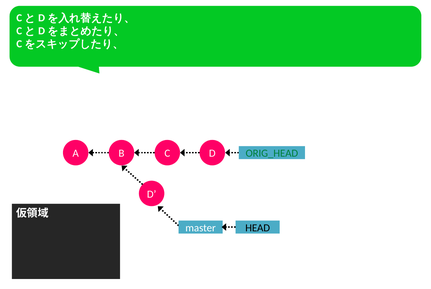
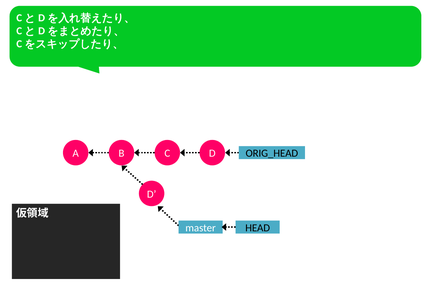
ORIG_HEAD colour: green -> black
